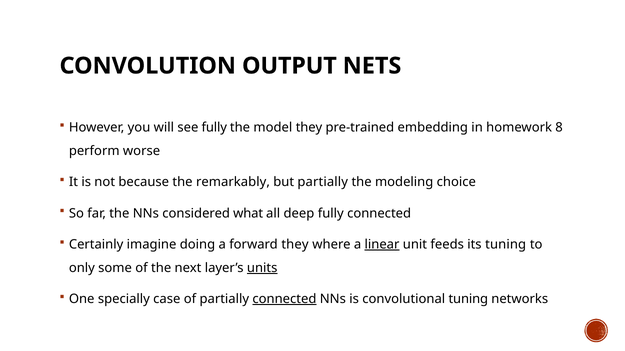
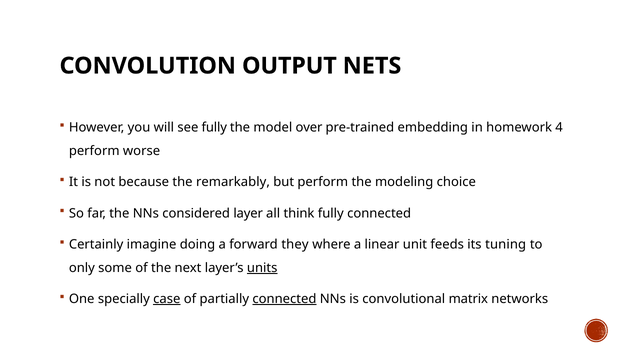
model they: they -> over
8: 8 -> 4
but partially: partially -> perform
what: what -> layer
deep: deep -> think
linear underline: present -> none
case underline: none -> present
convolutional tuning: tuning -> matrix
